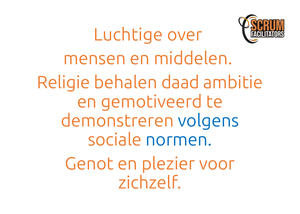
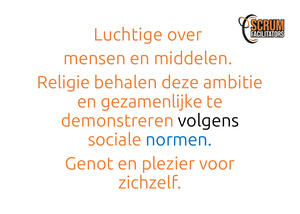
daad: daad -> deze
gemotiveerd: gemotiveerd -> gezamenlijke
volgens colour: blue -> black
